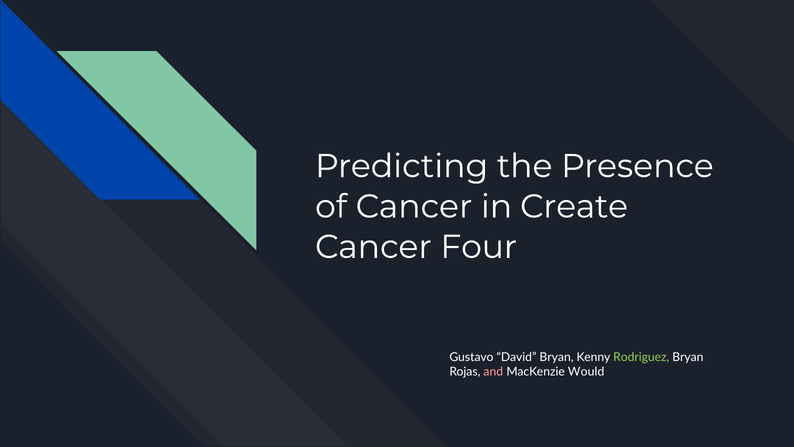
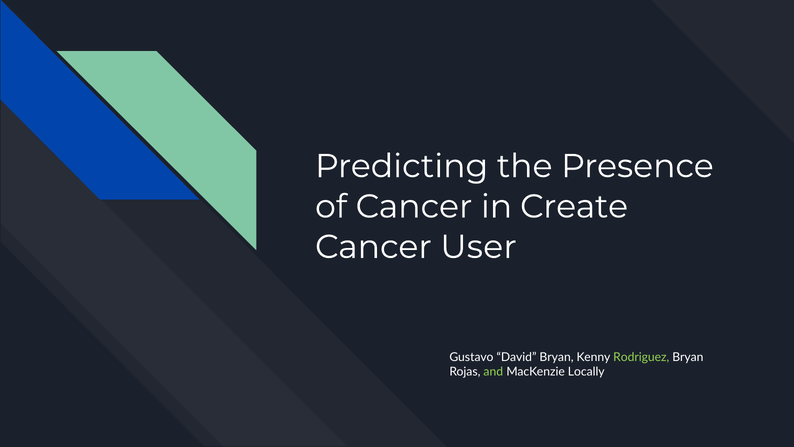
Four: Four -> User
and colour: pink -> light green
Would: Would -> Locally
